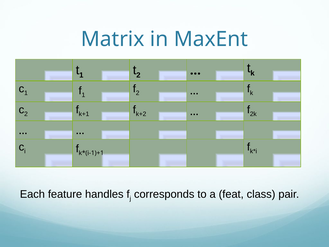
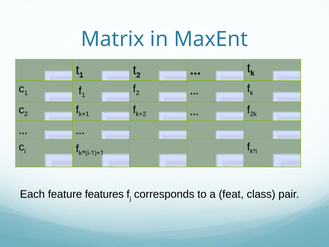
handles: handles -> features
